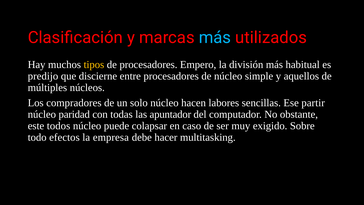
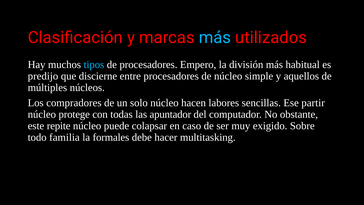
tipos colour: yellow -> light blue
paridad: paridad -> protege
todos: todos -> repite
efectos: efectos -> familia
empresa: empresa -> formales
